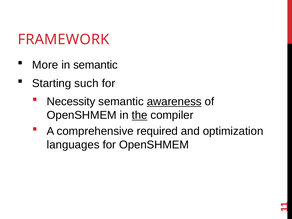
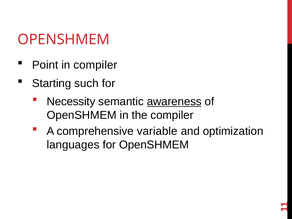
FRAMEWORK at (64, 39): FRAMEWORK -> OPENSHMEM
More: More -> Point
in semantic: semantic -> compiler
the underline: present -> none
required: required -> variable
